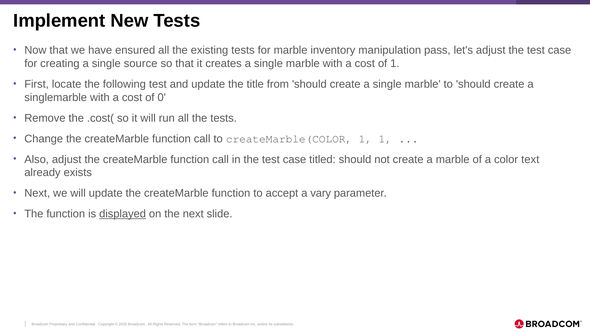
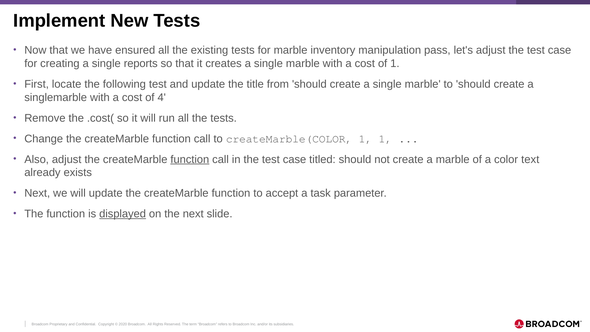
source: source -> reports
0: 0 -> 4
function at (190, 159) underline: none -> present
vary: vary -> task
